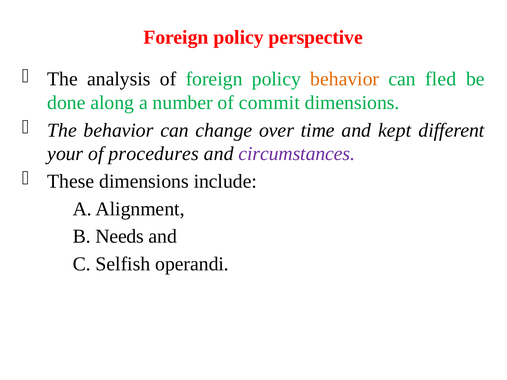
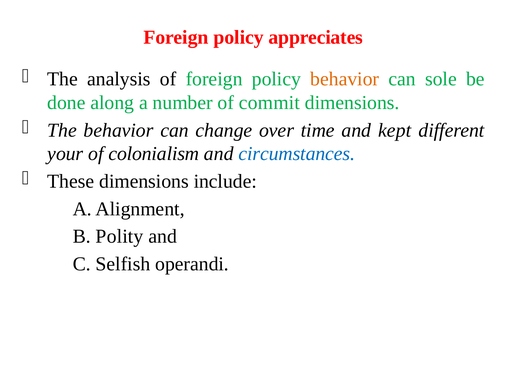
perspective: perspective -> appreciates
fled: fled -> sole
procedures: procedures -> colonialism
circumstances colour: purple -> blue
Needs: Needs -> Polity
